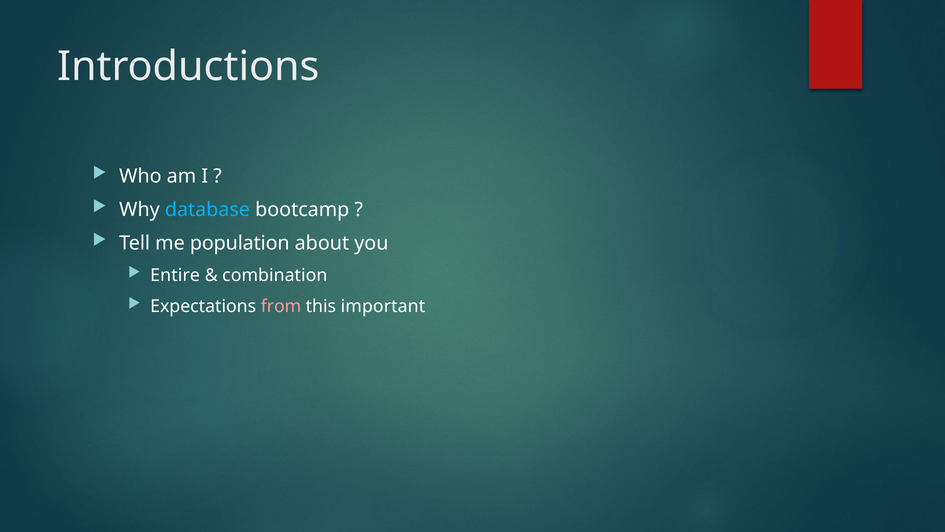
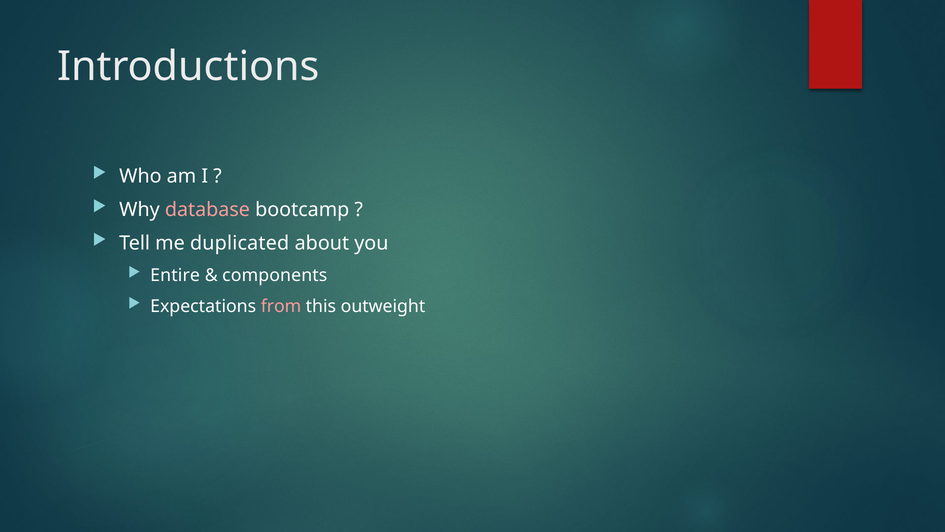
database colour: light blue -> pink
population: population -> duplicated
combination: combination -> components
important: important -> outweight
